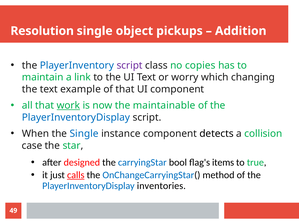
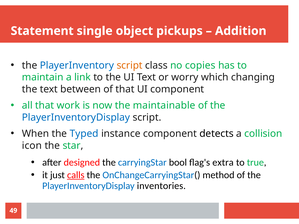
Resolution: Resolution -> Statement
script at (130, 65) colour: purple -> orange
example: example -> between
work underline: present -> none
the Single: Single -> Typed
case: case -> icon
items: items -> extra
